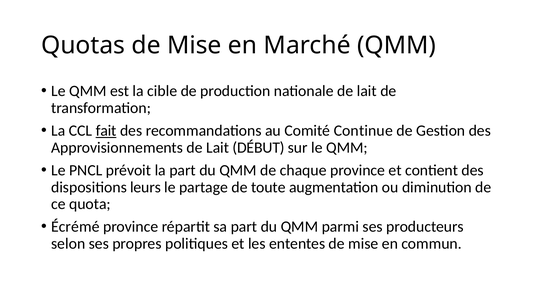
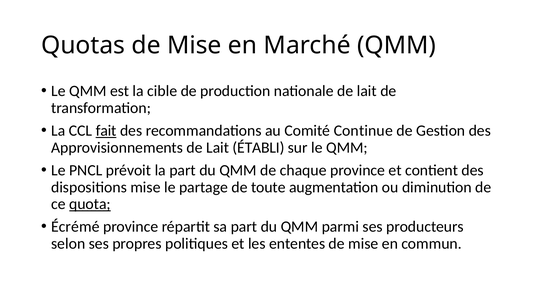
DÉBUT: DÉBUT -> ÉTABLI
dispositions leurs: leurs -> mise
quota underline: none -> present
